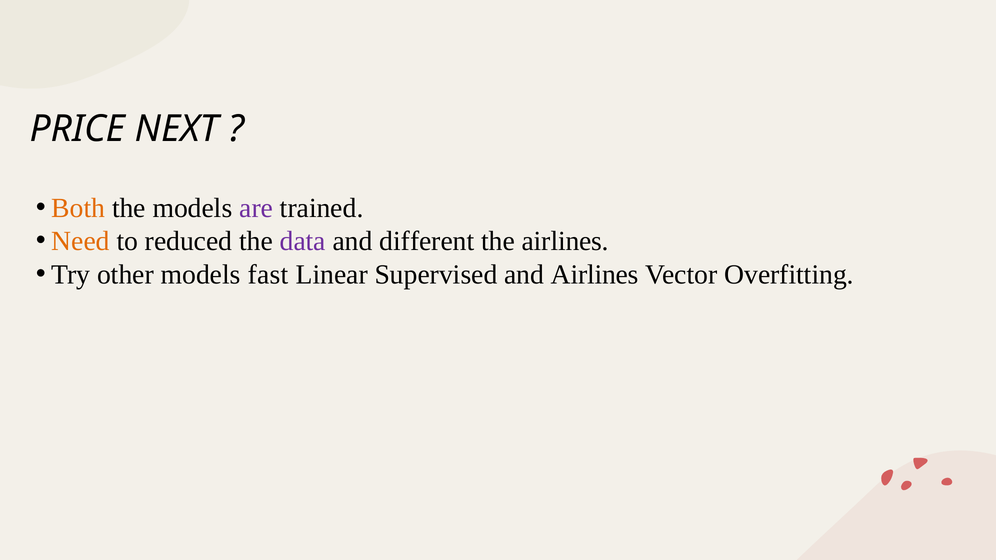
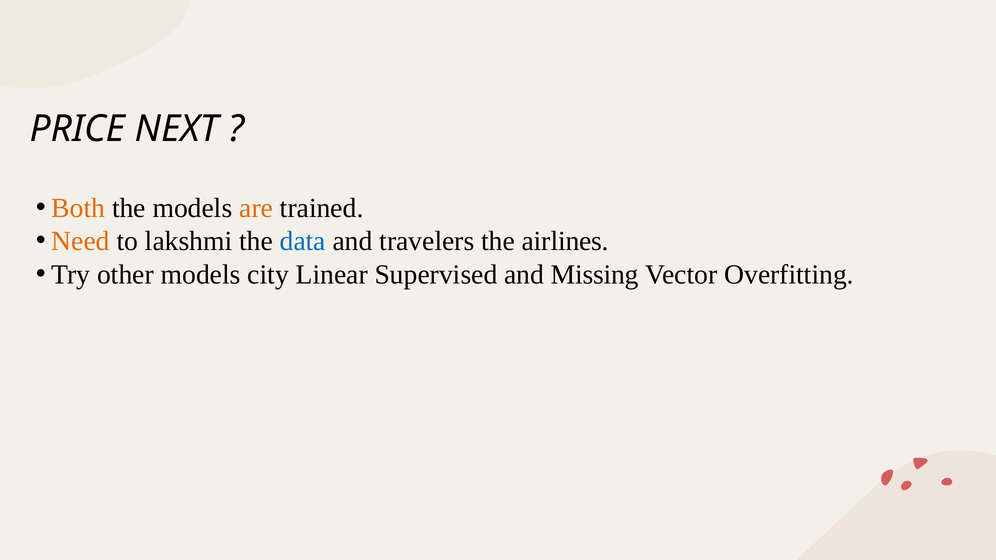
are colour: purple -> orange
reduced: reduced -> lakshmi
data colour: purple -> blue
different: different -> travelers
fast: fast -> city
and Airlines: Airlines -> Missing
